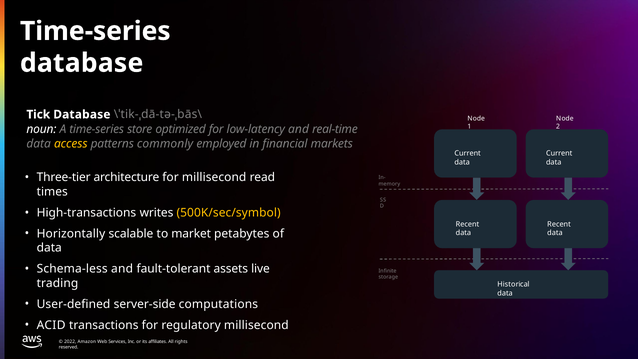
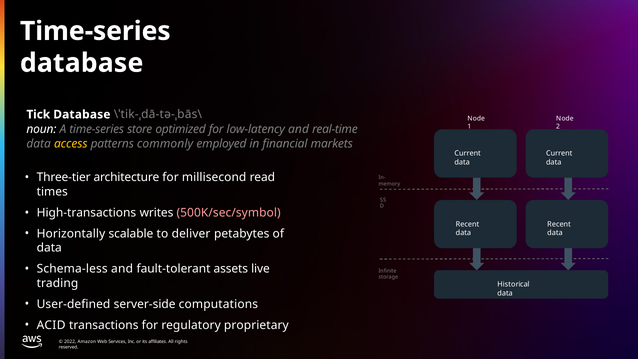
500K/sec/symbol colour: yellow -> pink
market: market -> deliver
regulatory millisecond: millisecond -> proprietary
